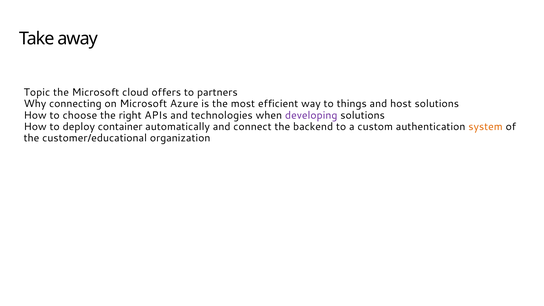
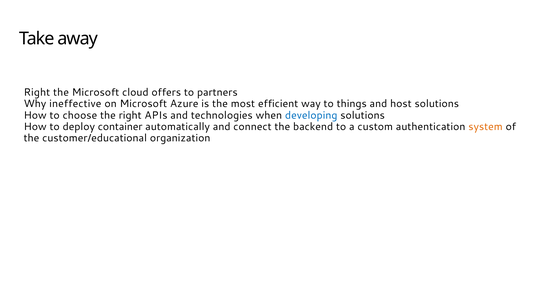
Topic at (37, 92): Topic -> Right
connecting: connecting -> ineffective
developing colour: purple -> blue
